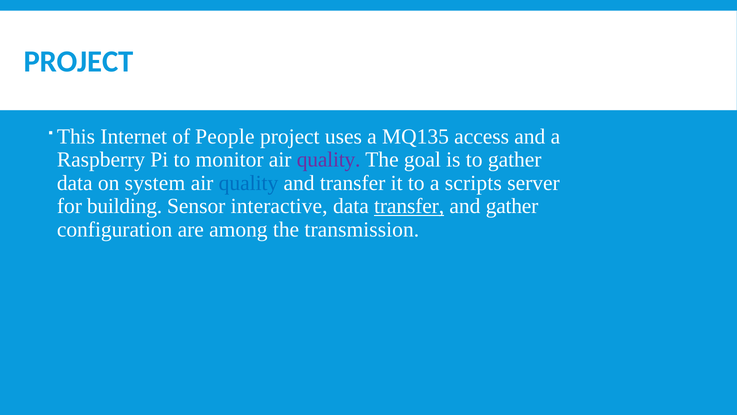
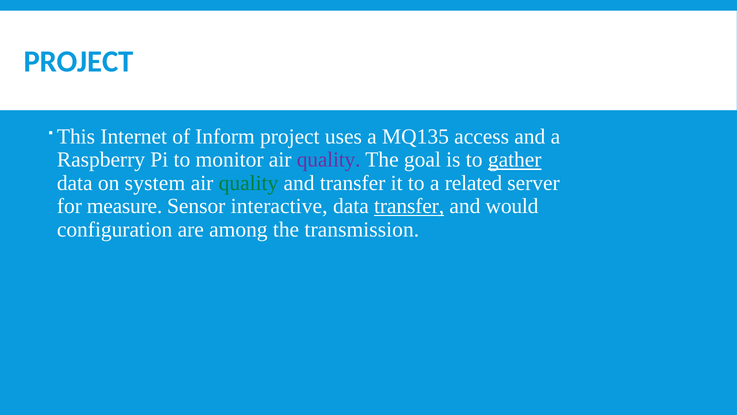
People: People -> Inform
gather at (515, 160) underline: none -> present
quality at (249, 183) colour: blue -> green
scripts: scripts -> related
building: building -> measure
and gather: gather -> would
